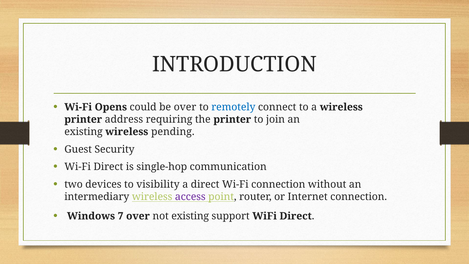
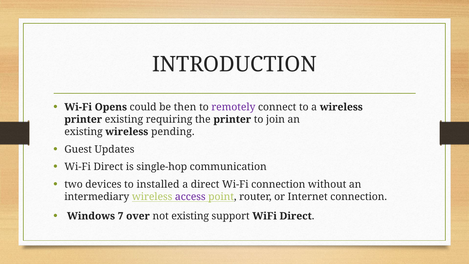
be over: over -> then
remotely colour: blue -> purple
printer address: address -> existing
Security: Security -> Updates
visibility: visibility -> installed
